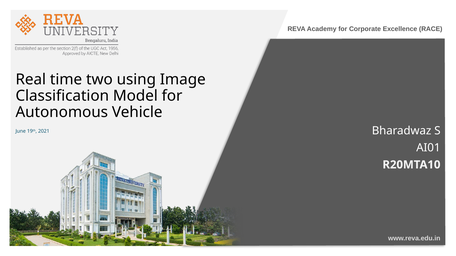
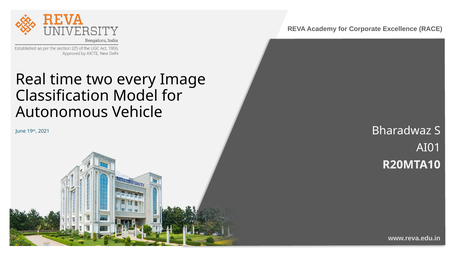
using: using -> every
